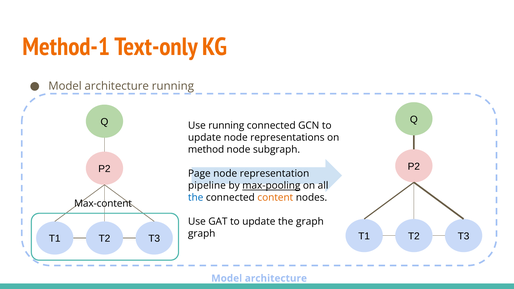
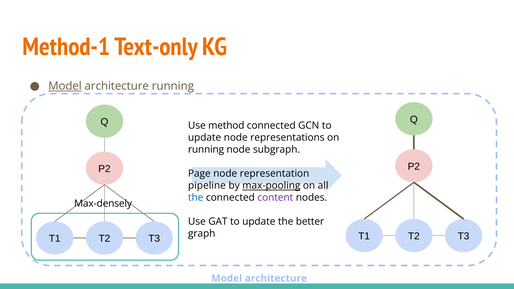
Model at (65, 86) underline: none -> present
Use running: running -> method
method at (206, 150): method -> running
content colour: orange -> purple
Max-content: Max-content -> Max-densely
the graph: graph -> better
